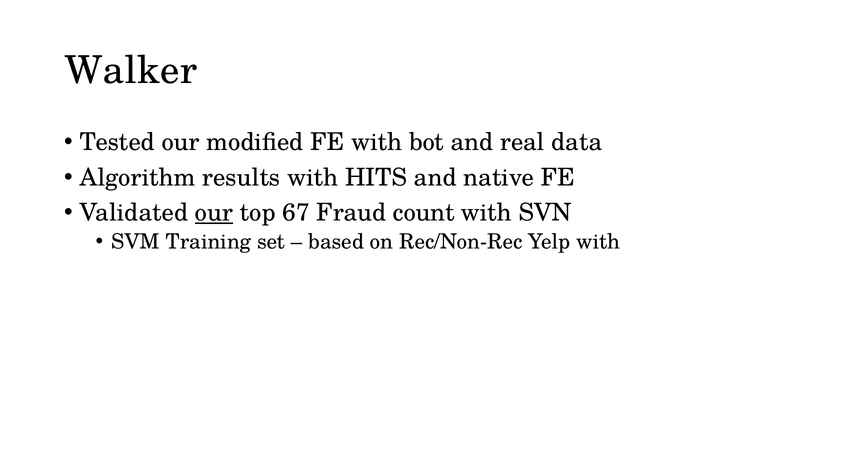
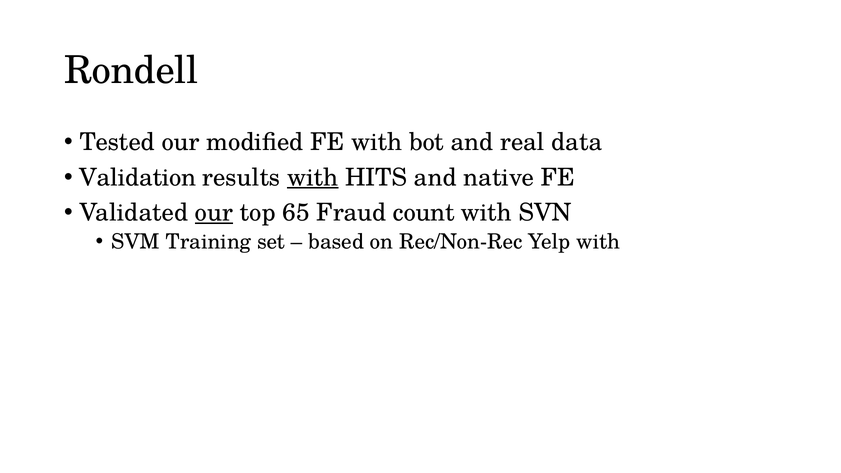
Walker: Walker -> Rondell
Algorithm: Algorithm -> Validation
with at (313, 177) underline: none -> present
67: 67 -> 65
